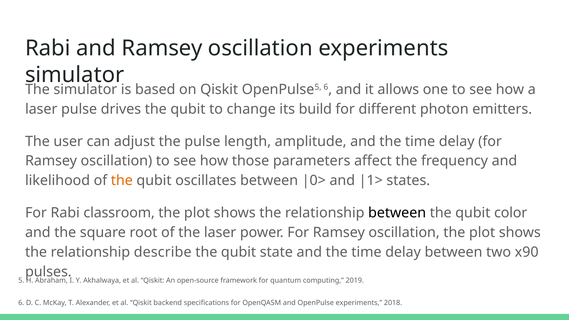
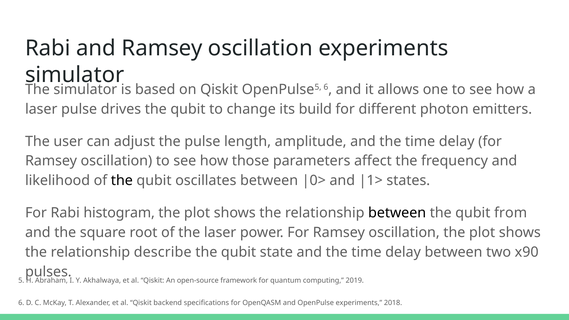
the at (122, 181) colour: orange -> black
classroom: classroom -> histogram
color: color -> from
